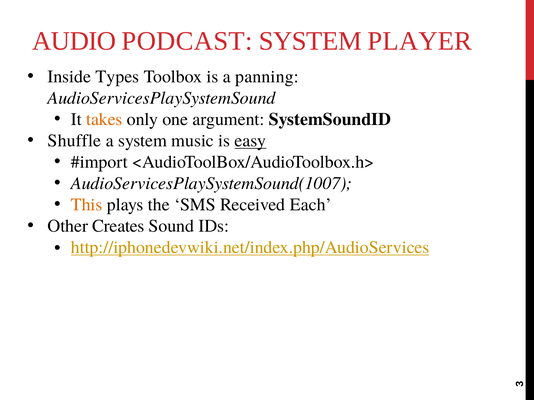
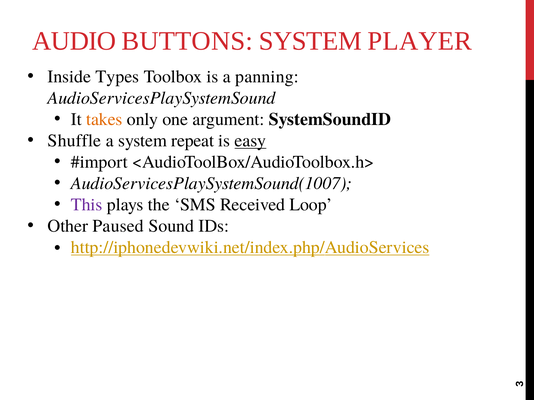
PODCAST: PODCAST -> BUTTONS
music: music -> repeat
This colour: orange -> purple
Each: Each -> Loop
Creates: Creates -> Paused
